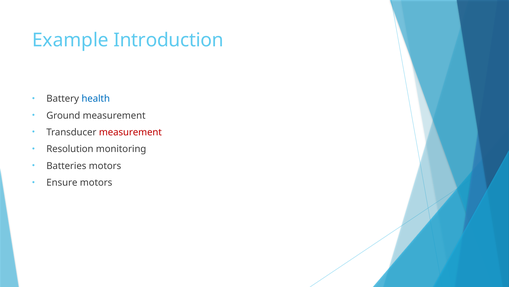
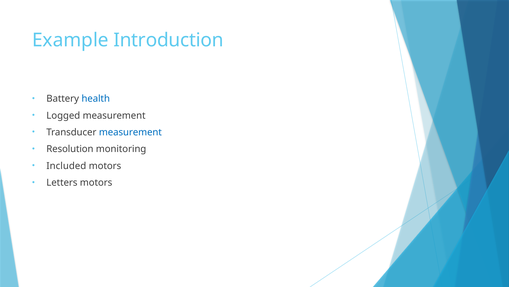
Ground: Ground -> Logged
measurement at (130, 132) colour: red -> blue
Batteries: Batteries -> Included
Ensure: Ensure -> Letters
